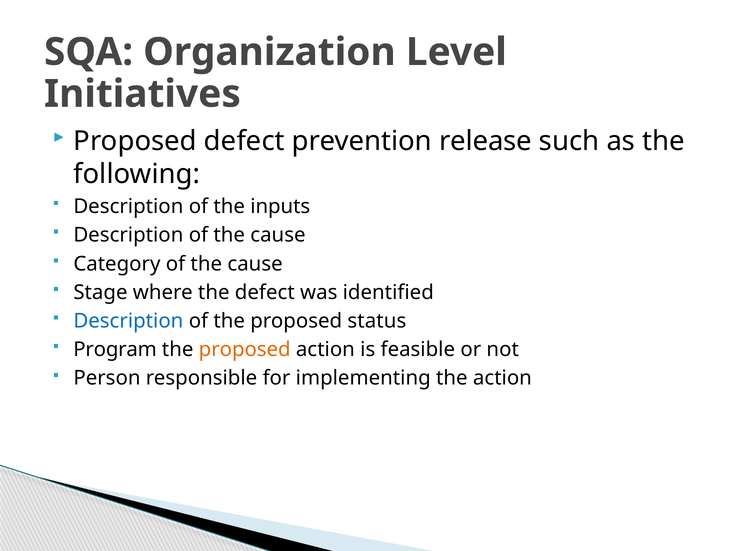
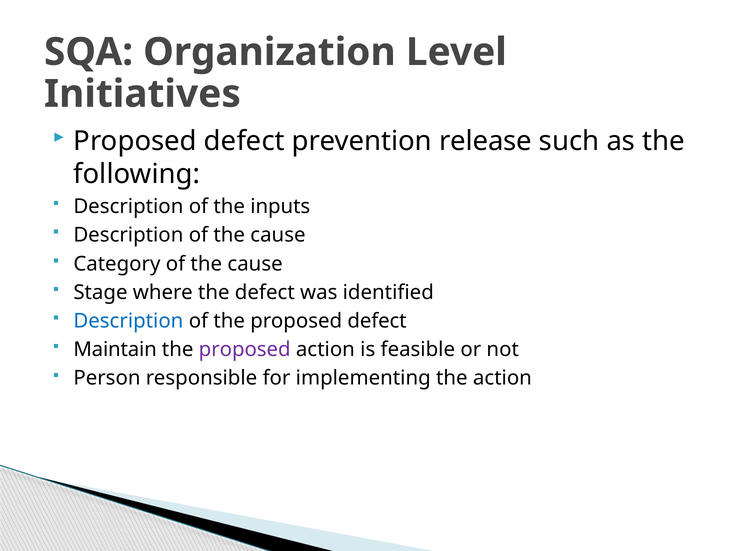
the proposed status: status -> defect
Program: Program -> Maintain
proposed at (245, 350) colour: orange -> purple
